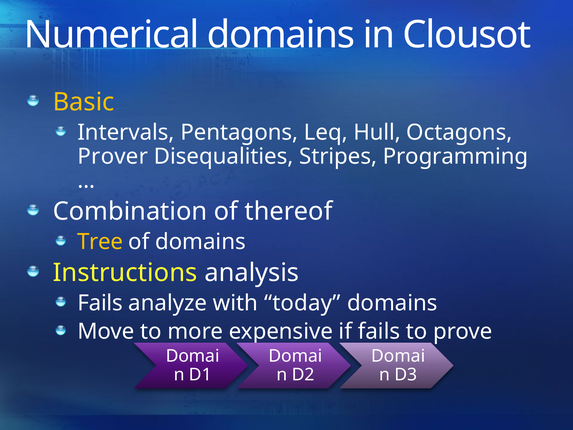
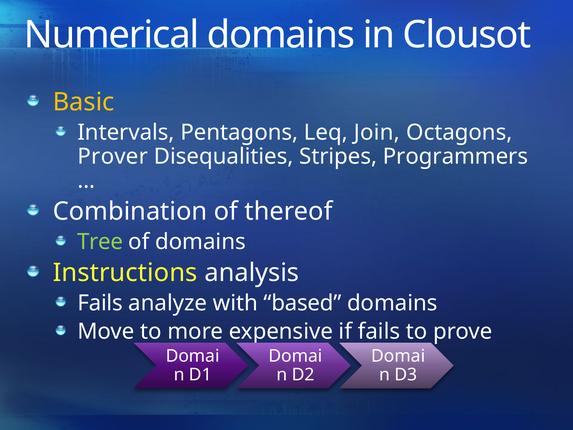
Hull: Hull -> Join
Programming: Programming -> Programmers
Tree colour: yellow -> light green
today: today -> based
